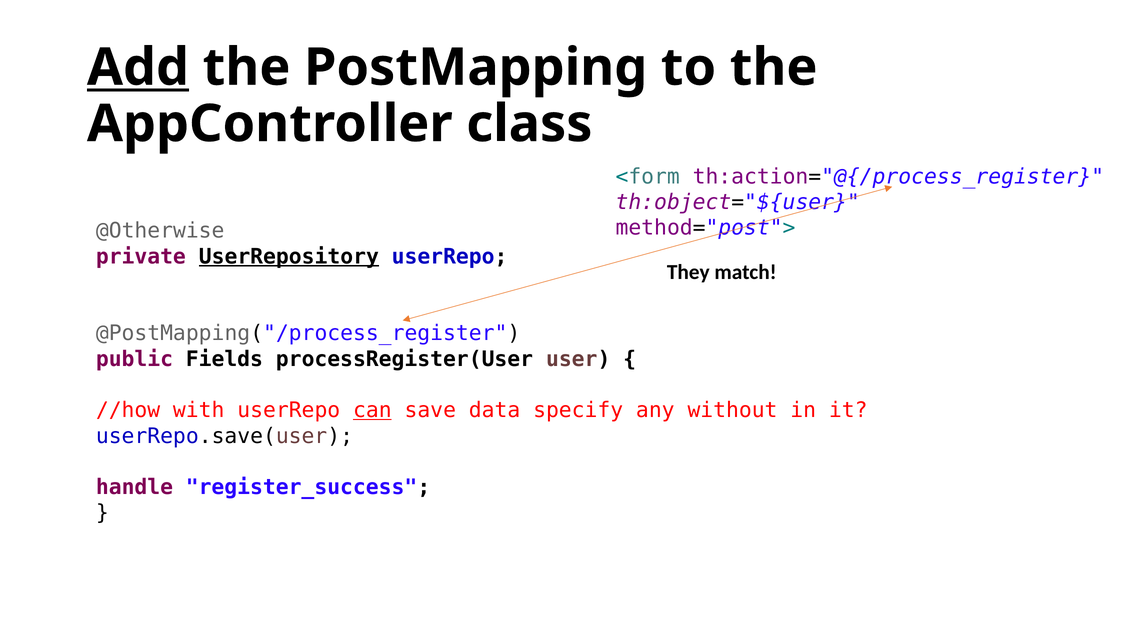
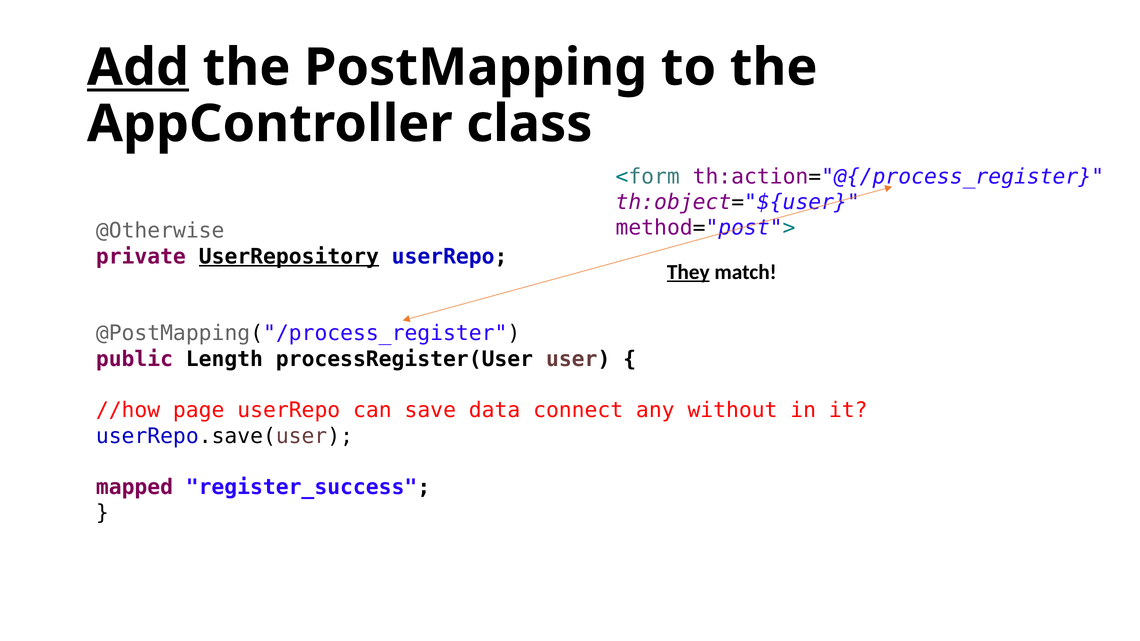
They underline: none -> present
Fields: Fields -> Length
with: with -> page
can underline: present -> none
specify: specify -> connect
handle: handle -> mapped
